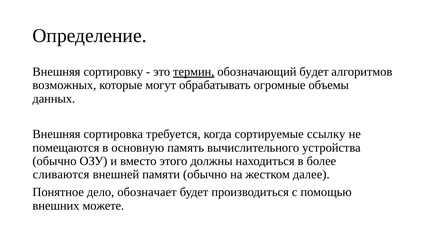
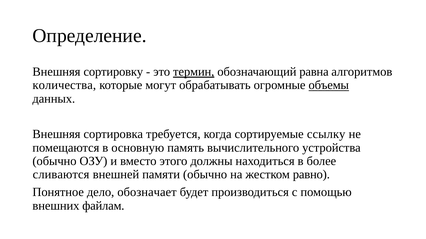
обозначающий будет: будет -> равна
возможных: возможных -> количества
объемы underline: none -> present
далее: далее -> равно
можете: можете -> файлам
